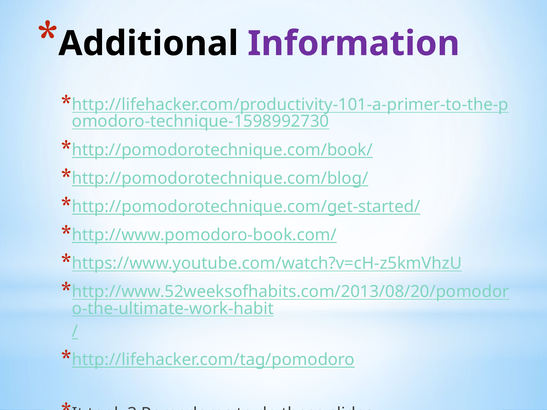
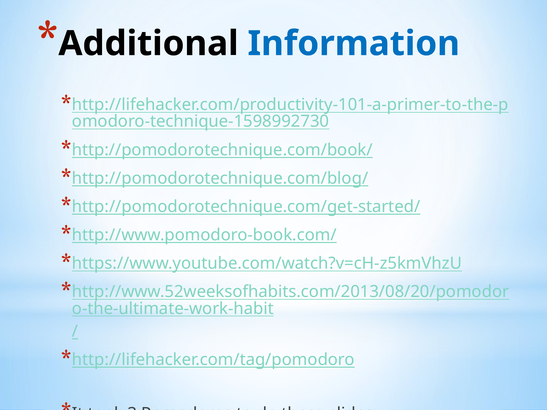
Information colour: purple -> blue
